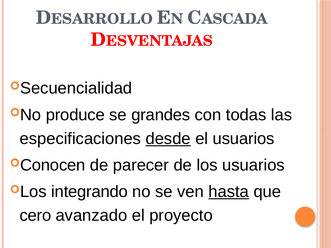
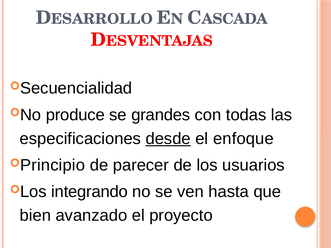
el usuarios: usuarios -> enfoque
Conocen: Conocen -> Principio
hasta underline: present -> none
cero: cero -> bien
